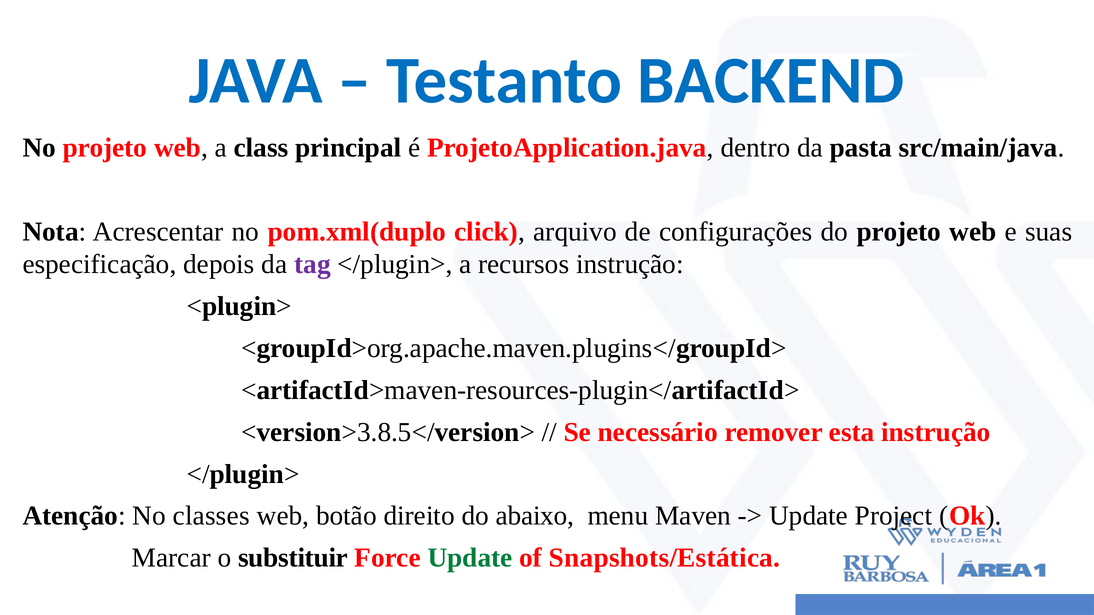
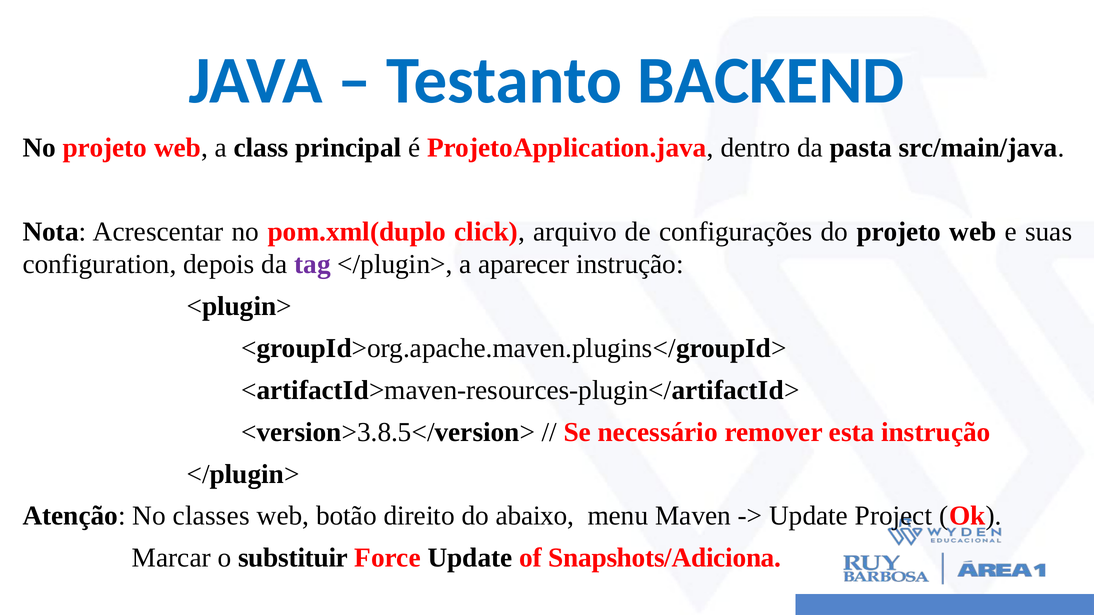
especificação: especificação -> configuration
recursos: recursos -> aparecer
Update at (470, 558) colour: green -> black
Snapshots/Estática: Snapshots/Estática -> Snapshots/Adiciona
